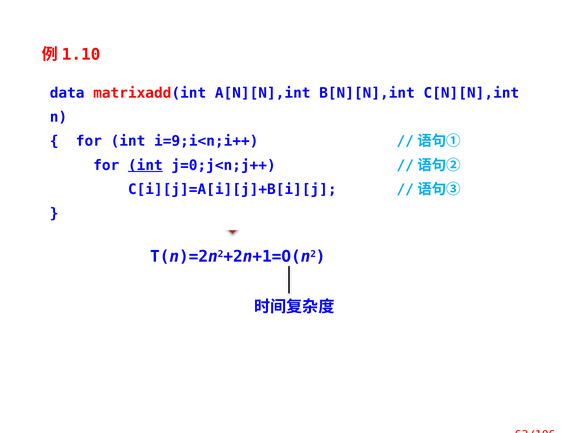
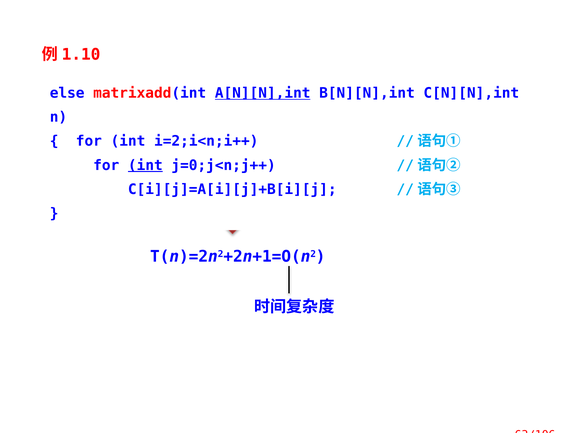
data: data -> else
A[N][N],int underline: none -> present
i=9;i<n;i++: i=9;i<n;i++ -> i=2;i<n;i++
